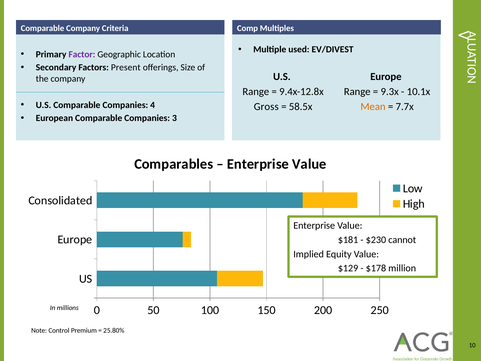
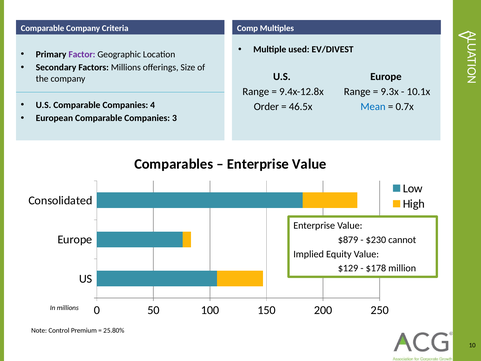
Factors Present: Present -> Millions
Gross: Gross -> Order
58.5x: 58.5x -> 46.5x
Mean colour: orange -> blue
7.7x: 7.7x -> 0.7x
$181: $181 -> $879
